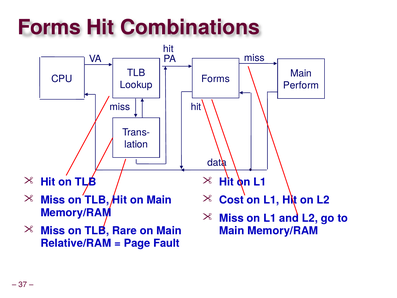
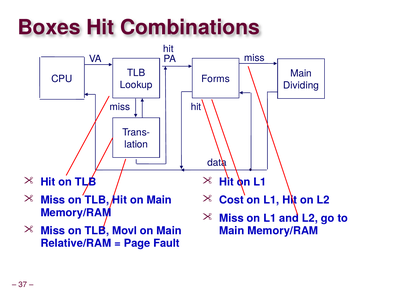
Forms at (49, 27): Forms -> Boxes
Perform: Perform -> Dividing
Rare: Rare -> Movl
